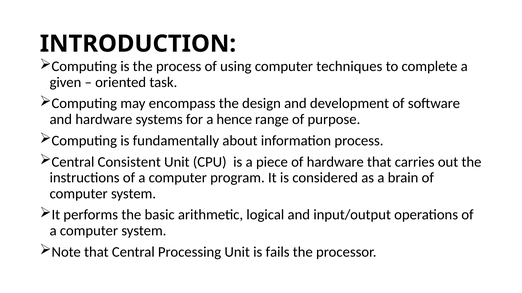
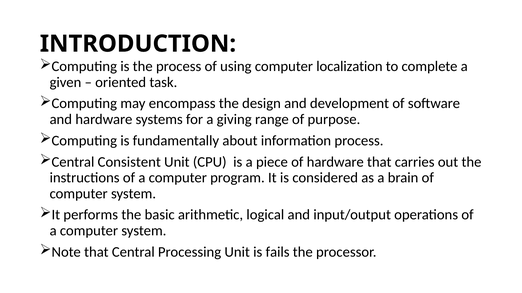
techniques: techniques -> localization
hence: hence -> giving
